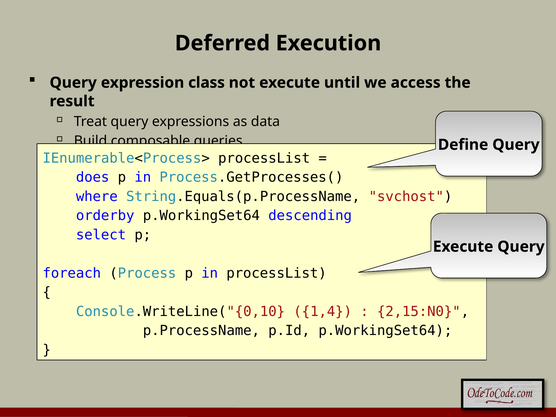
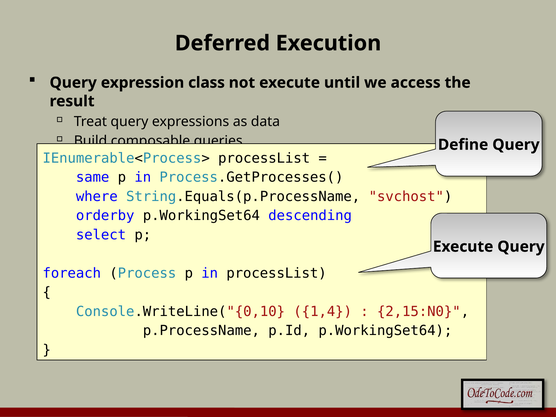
does: does -> same
